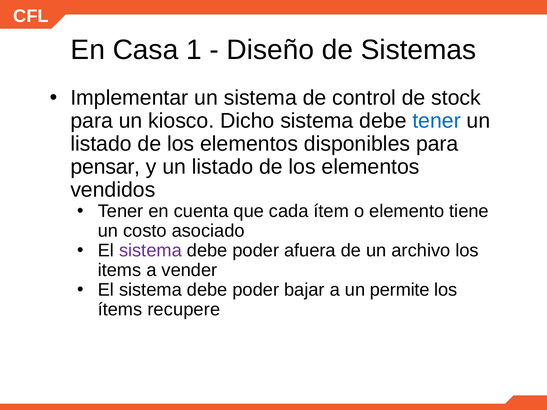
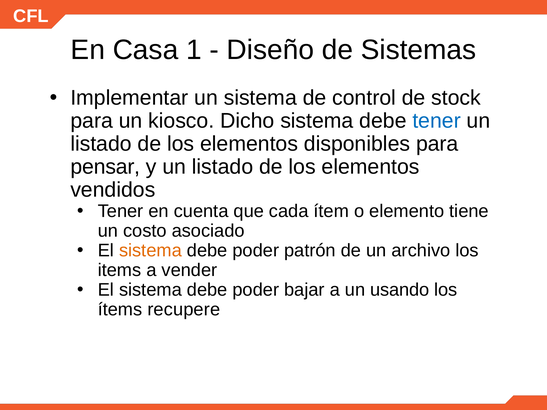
sistema at (150, 251) colour: purple -> orange
afuera: afuera -> patrón
permite: permite -> usando
